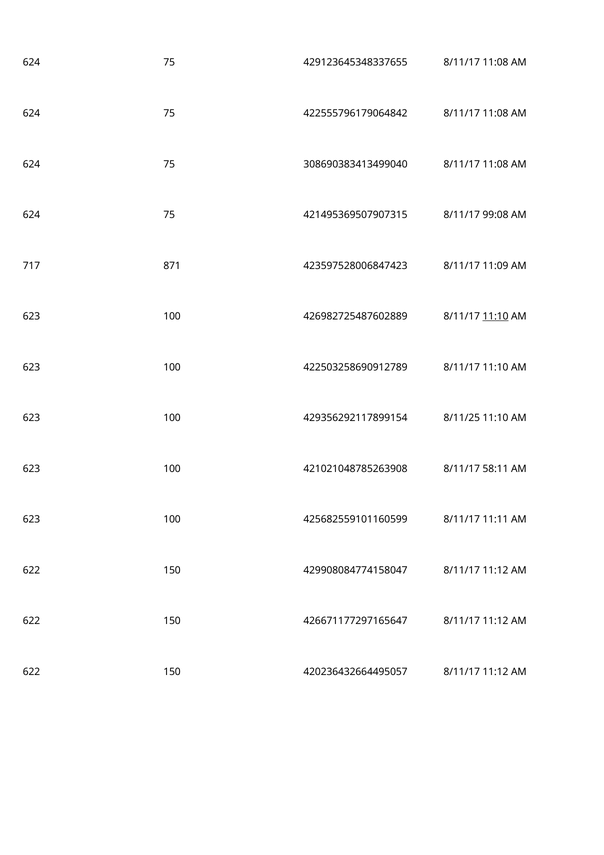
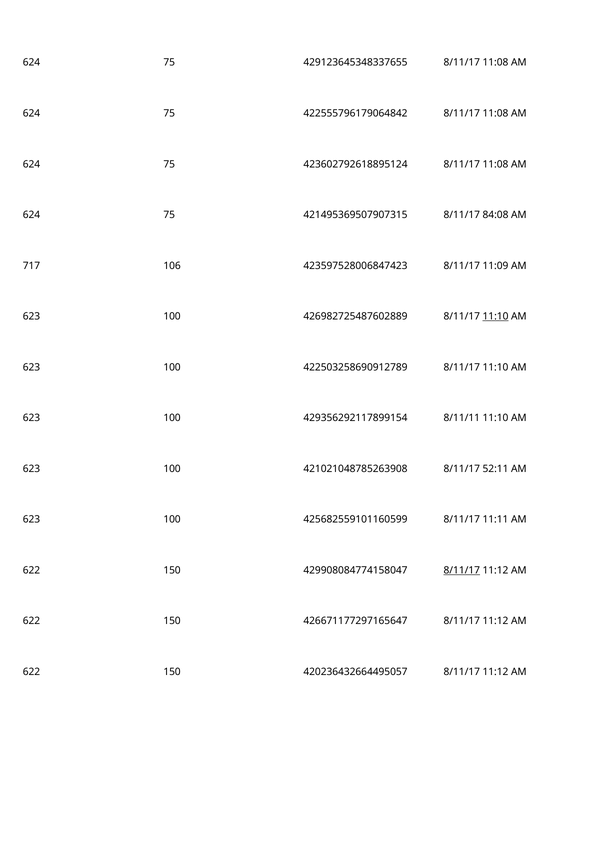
308690383413499040: 308690383413499040 -> 423602792618895124
99:08: 99:08 -> 84:08
871: 871 -> 106
8/11/25: 8/11/25 -> 8/11/11
58:11: 58:11 -> 52:11
8/11/17 at (462, 570) underline: none -> present
